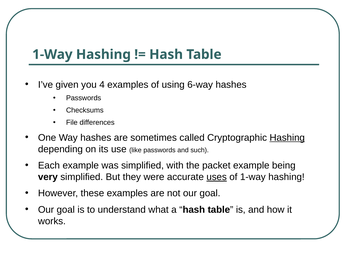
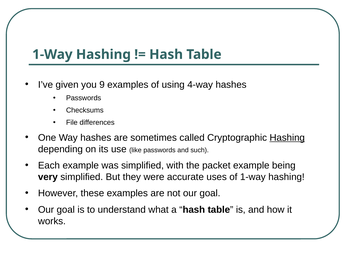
4: 4 -> 9
6-way: 6-way -> 4-way
uses underline: present -> none
